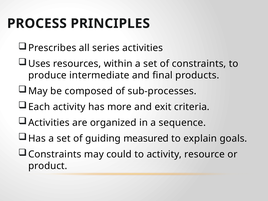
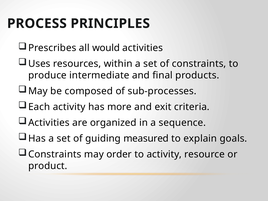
series: series -> would
could: could -> order
